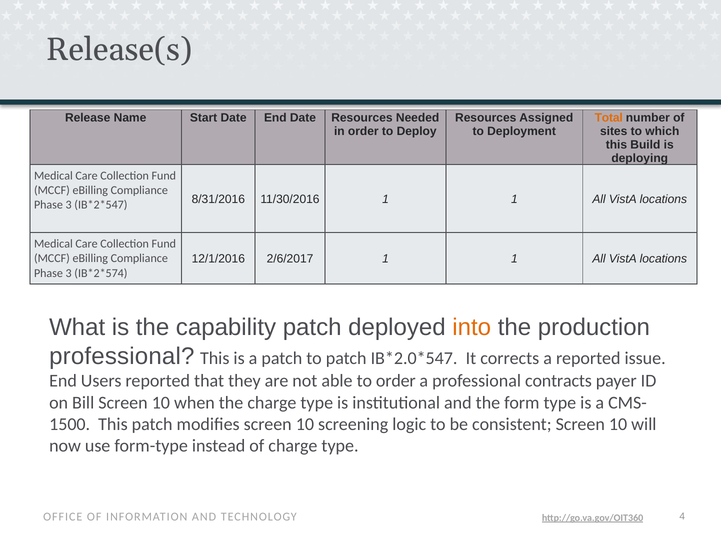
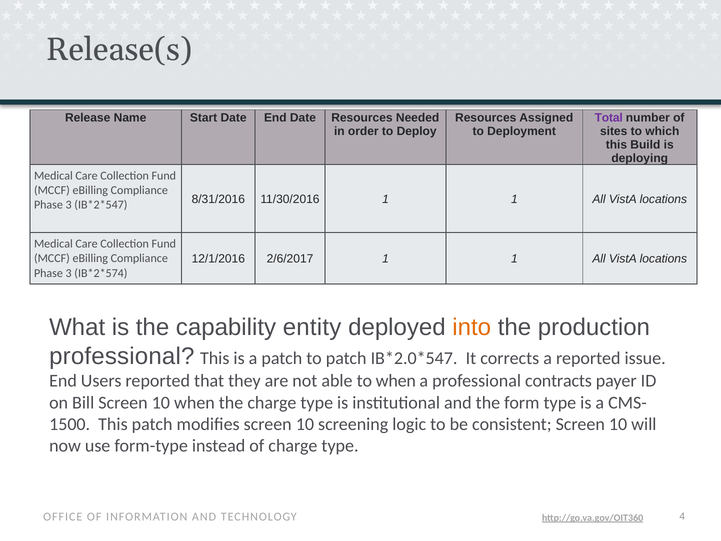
Total colour: orange -> purple
capability patch: patch -> entity
to order: order -> when
